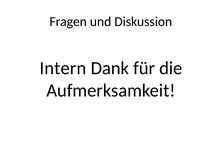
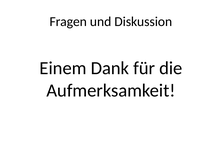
Intern: Intern -> Einem
